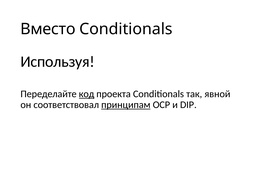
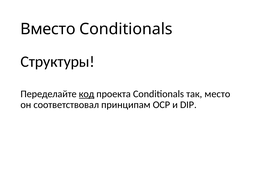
Используя: Используя -> Структуры
явной: явной -> место
принципам underline: present -> none
